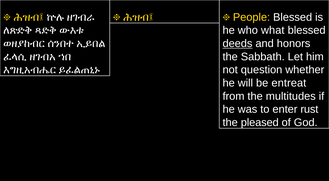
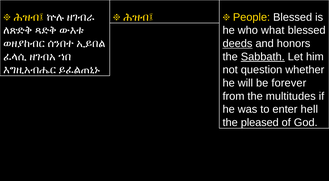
Sabbath underline: none -> present
entreat: entreat -> forever
rust: rust -> hell
